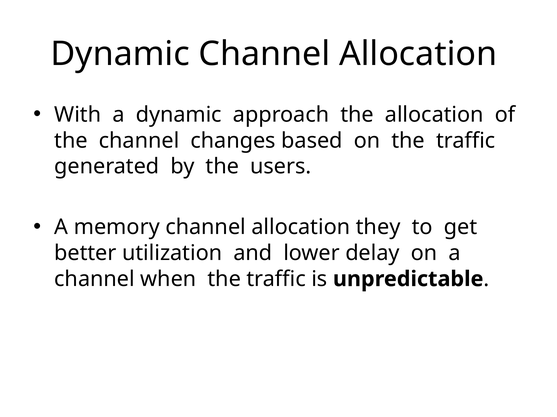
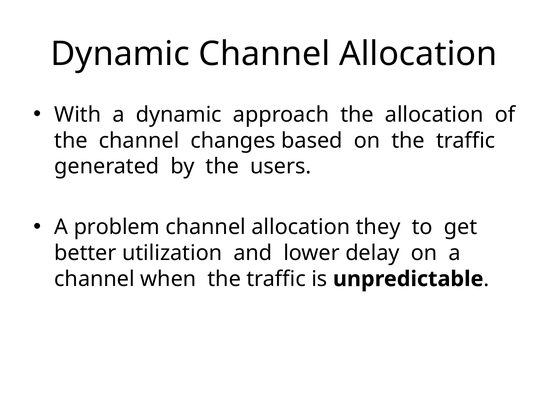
memory: memory -> problem
